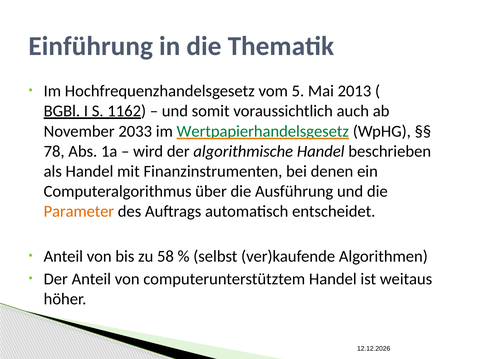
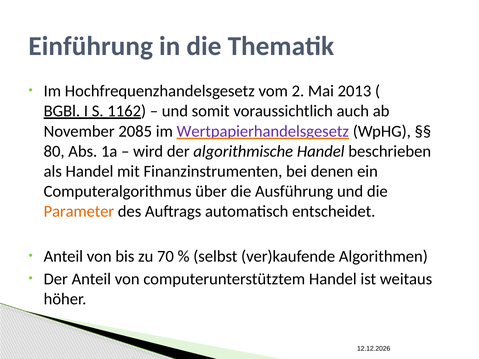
5: 5 -> 2
2033: 2033 -> 2085
Wertpapierhandelsgesetz colour: green -> purple
78: 78 -> 80
58: 58 -> 70
